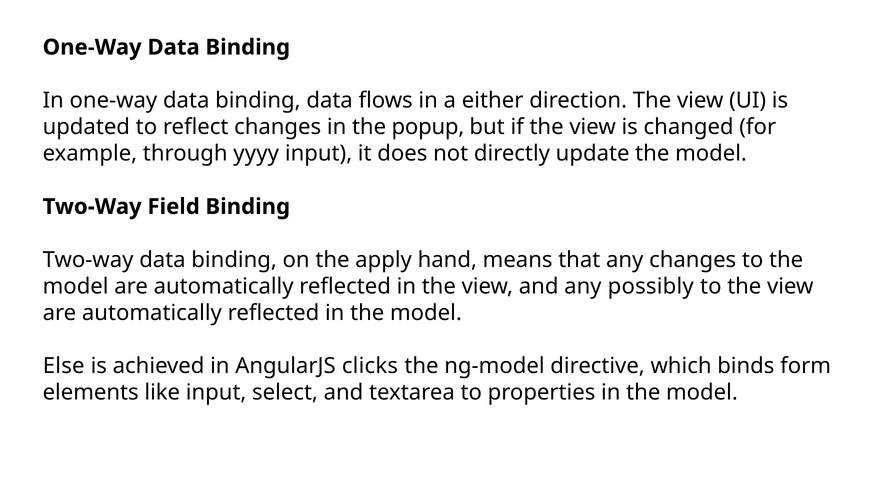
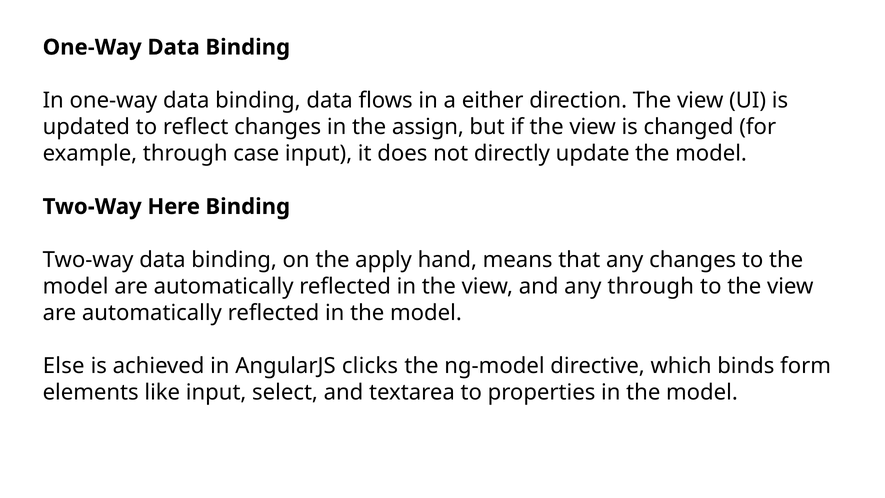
popup: popup -> assign
yyyy: yyyy -> case
Field: Field -> Here
any possibly: possibly -> through
